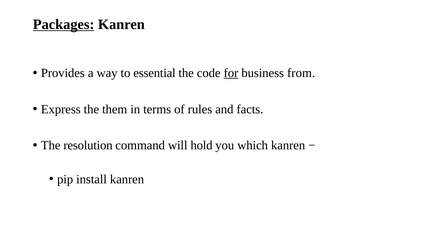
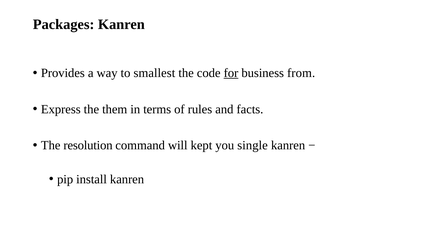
Packages underline: present -> none
essential: essential -> smallest
hold: hold -> kept
which: which -> single
